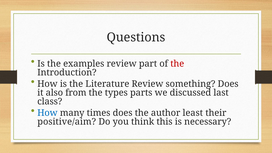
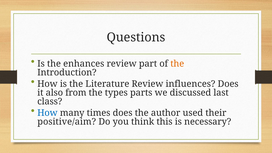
examples: examples -> enhances
the at (177, 64) colour: red -> orange
something: something -> influences
least: least -> used
